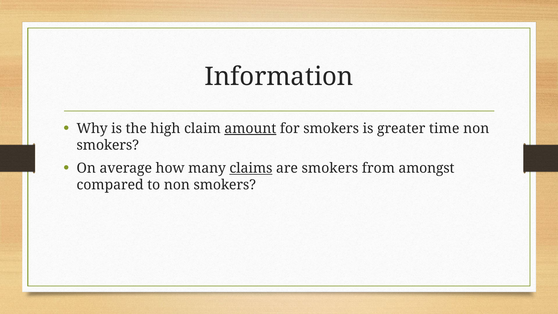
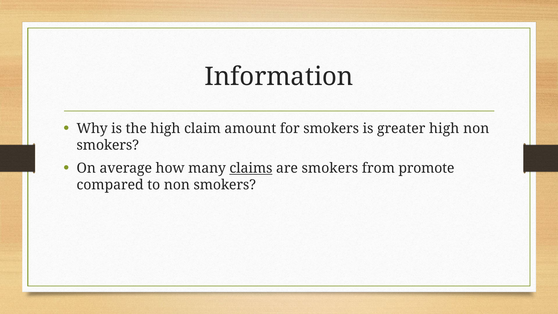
amount underline: present -> none
greater time: time -> high
amongst: amongst -> promote
